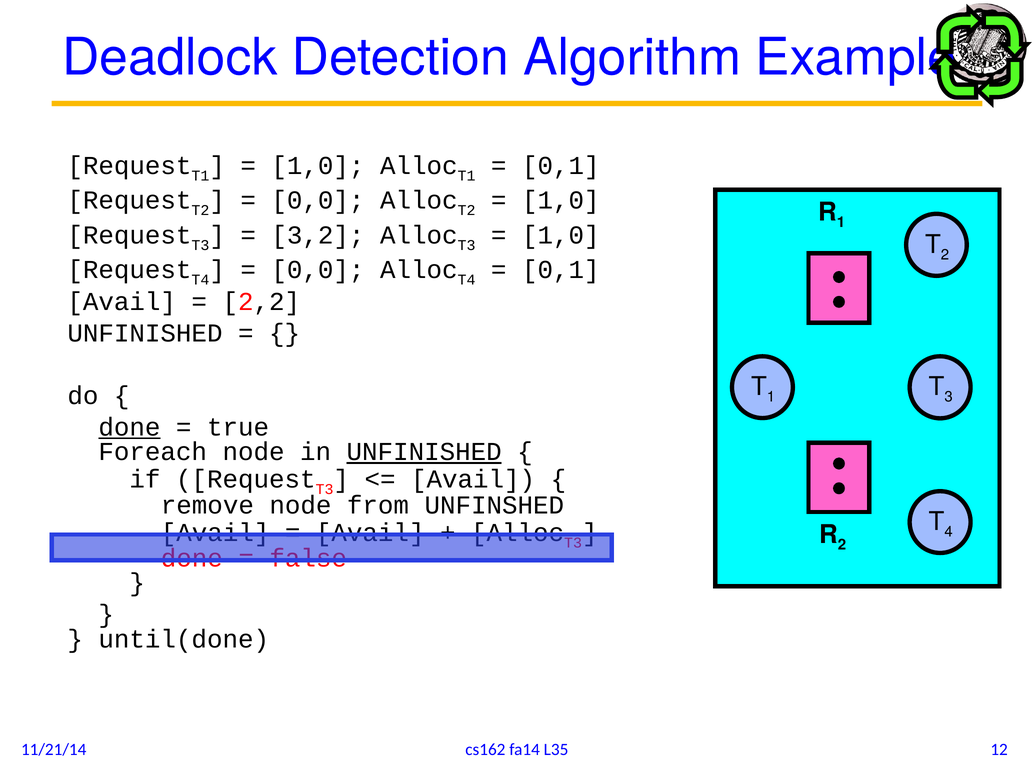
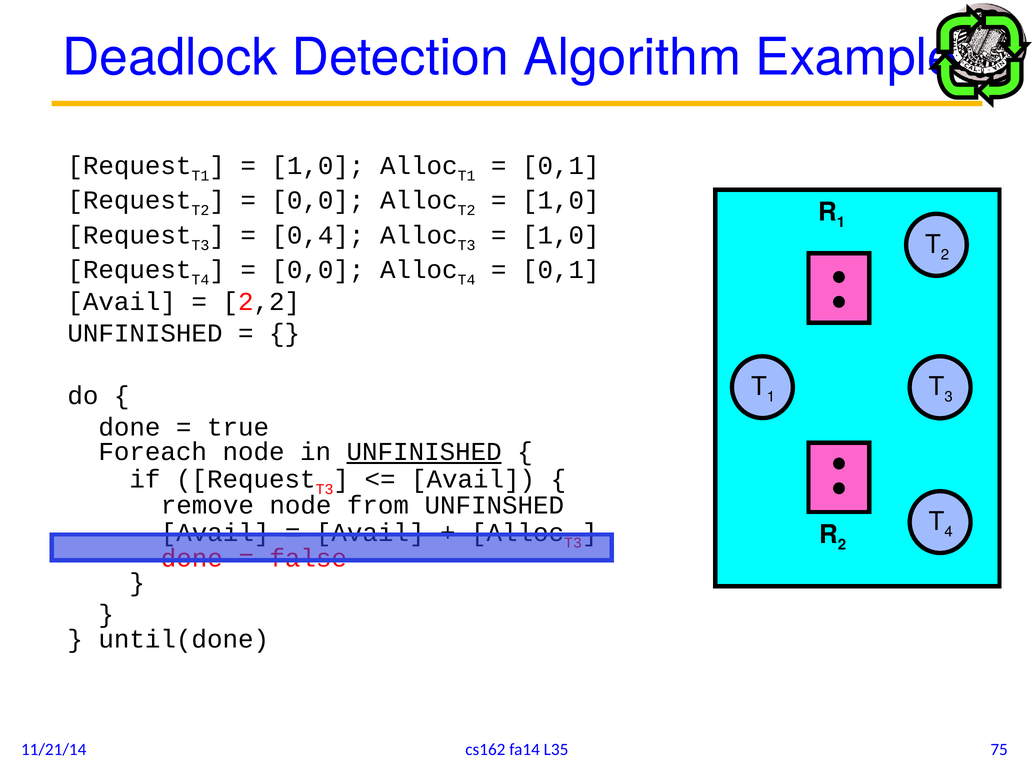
3,2: 3,2 -> 0,4
done at (129, 427) underline: present -> none
12: 12 -> 75
